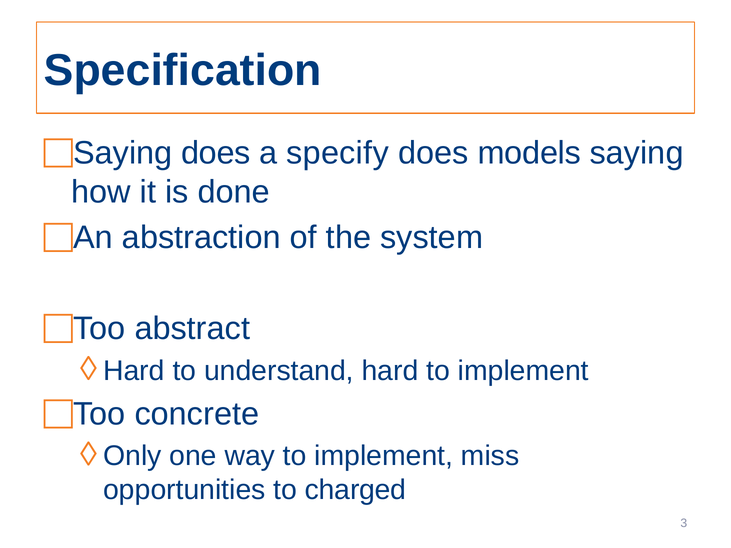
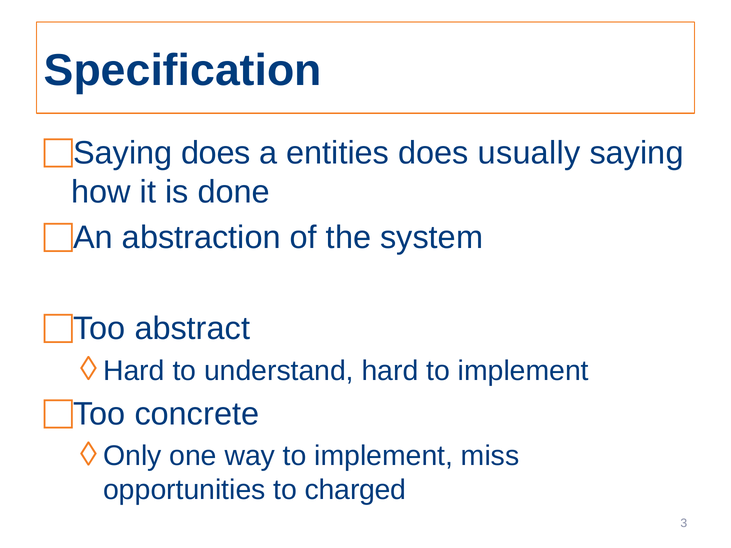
specify: specify -> entities
models: models -> usually
